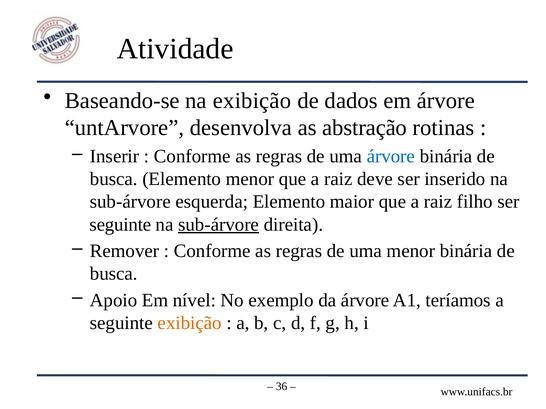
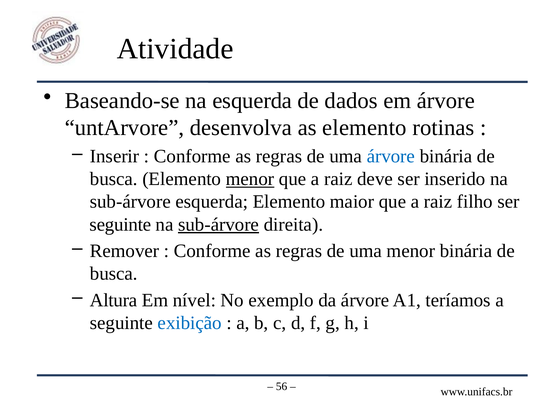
na exibição: exibição -> esquerda
as abstração: abstração -> elemento
menor at (250, 179) underline: none -> present
Apoio: Apoio -> Altura
exibição at (190, 323) colour: orange -> blue
36: 36 -> 56
